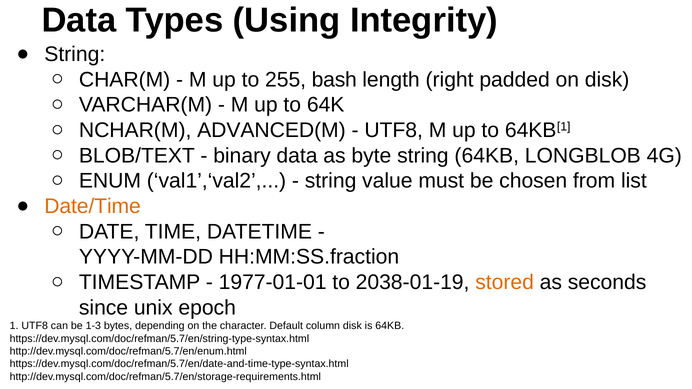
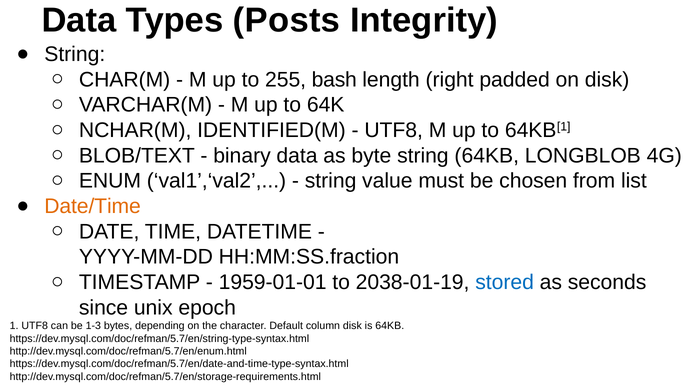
Using: Using -> Posts
ADVANCED(M: ADVANCED(M -> IDENTIFIED(M
1977-01-01: 1977-01-01 -> 1959-01-01
stored colour: orange -> blue
